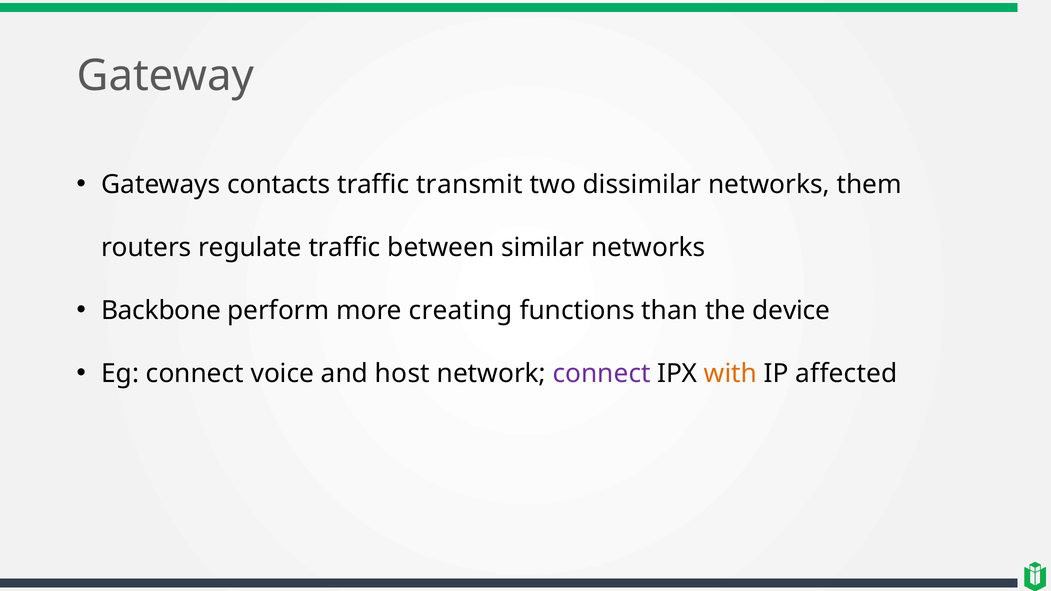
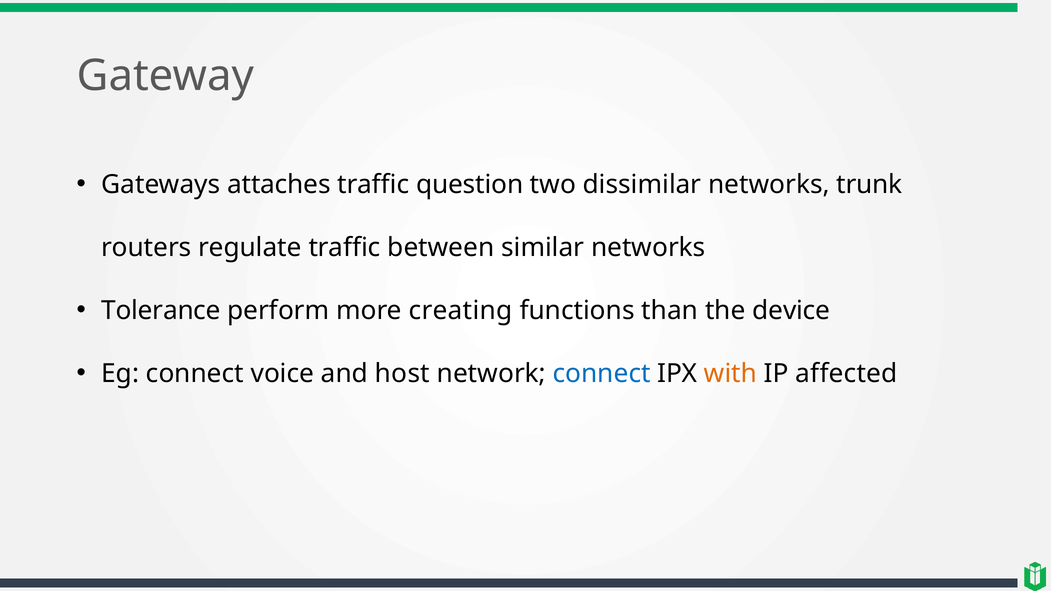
contacts: contacts -> attaches
transmit: transmit -> question
them: them -> trunk
Backbone: Backbone -> Tolerance
connect at (602, 374) colour: purple -> blue
